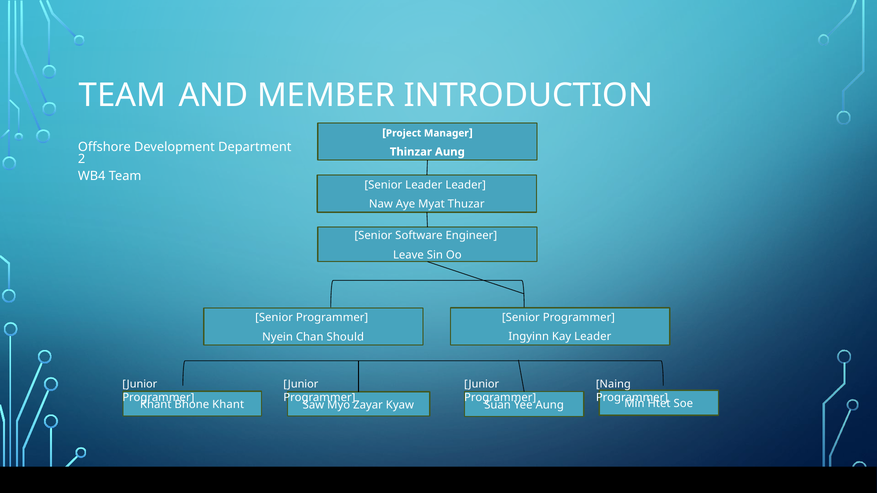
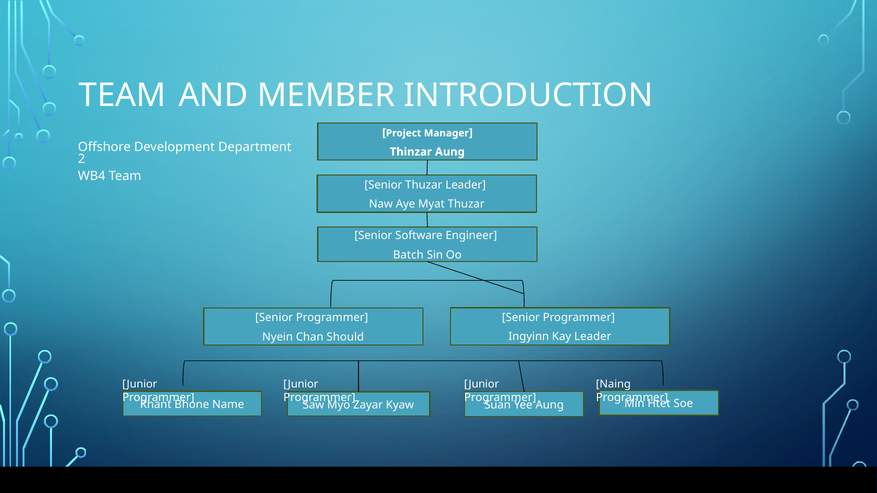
Senior Leader: Leader -> Thuzar
Leave: Leave -> Batch
Bhone Khant: Khant -> Name
